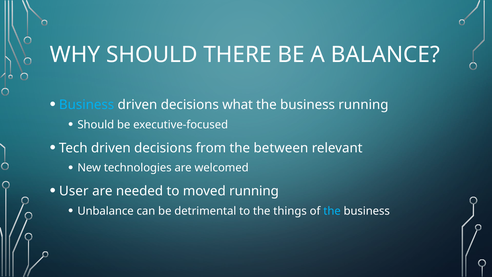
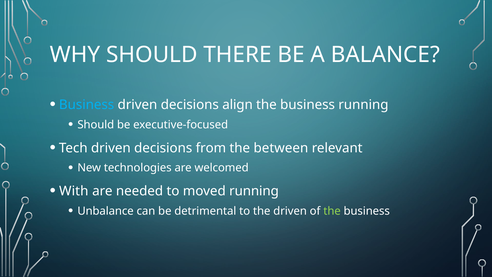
what: what -> align
User: User -> With
the things: things -> driven
the at (332, 211) colour: light blue -> light green
